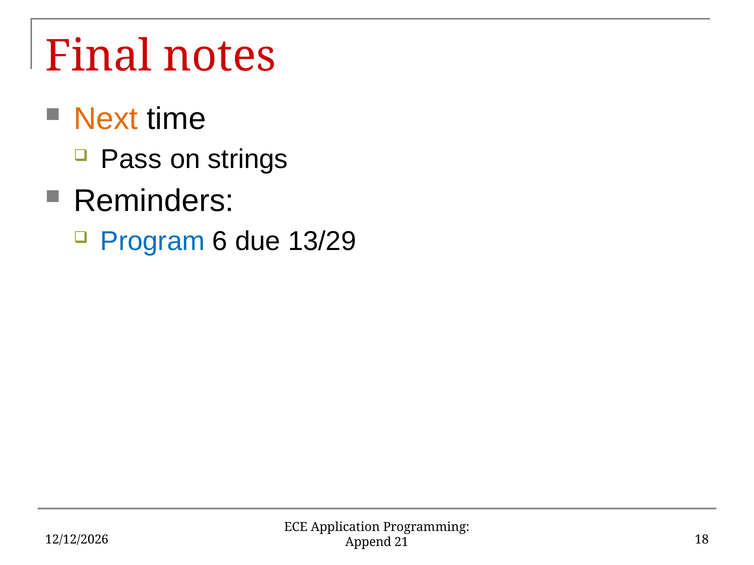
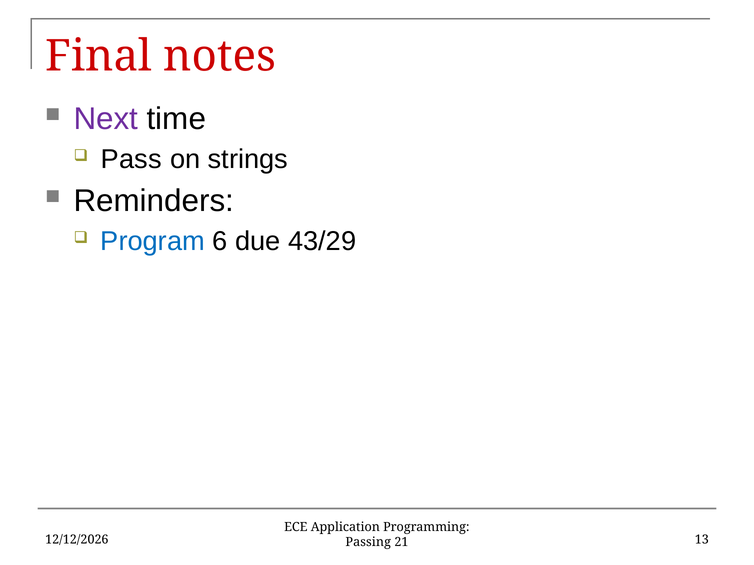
Next colour: orange -> purple
13/29: 13/29 -> 43/29
Append: Append -> Passing
18: 18 -> 13
